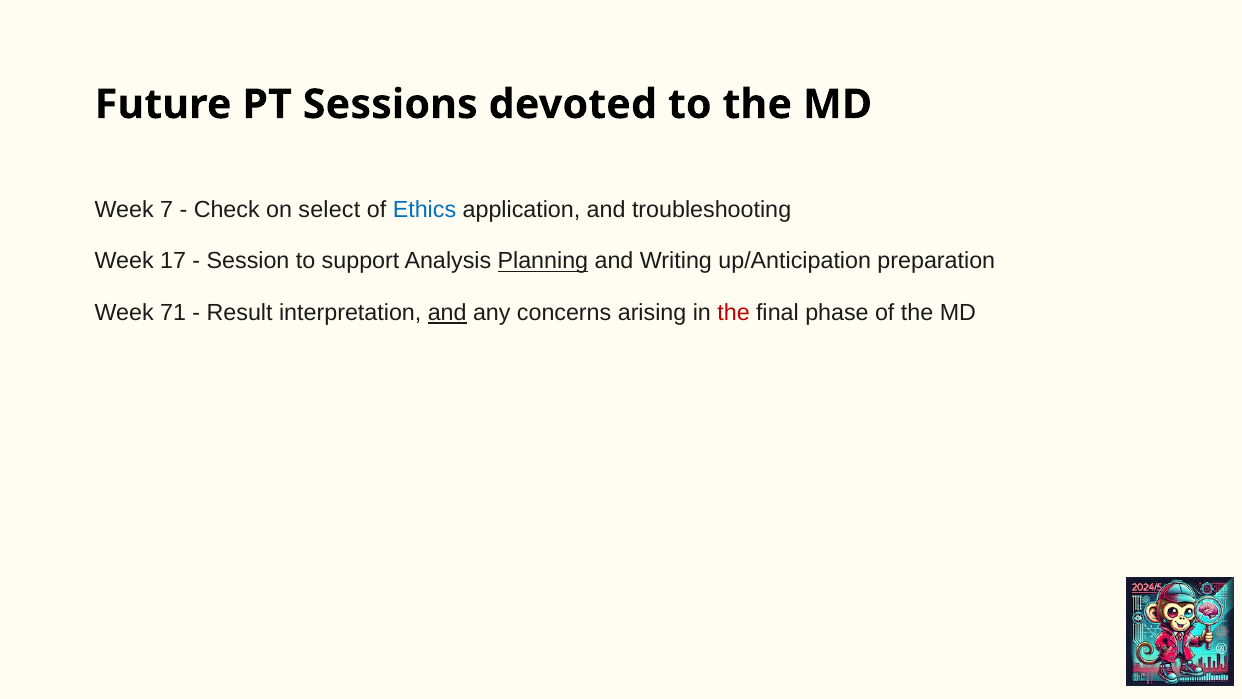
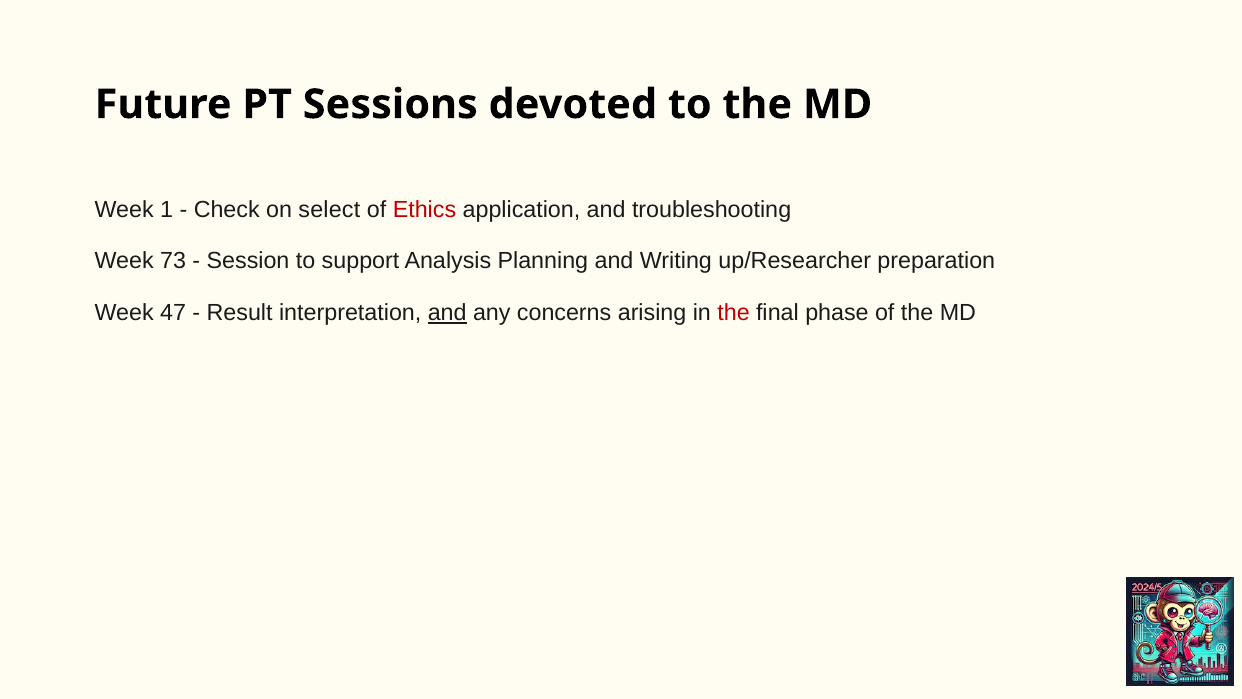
7: 7 -> 1
Ethics colour: blue -> red
17: 17 -> 73
Planning underline: present -> none
up/Anticipation: up/Anticipation -> up/Researcher
71: 71 -> 47
